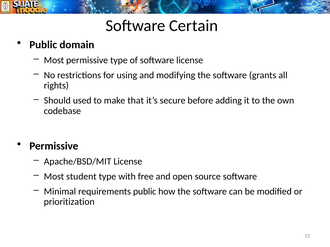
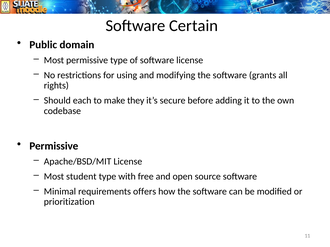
used: used -> each
that: that -> they
requirements public: public -> offers
